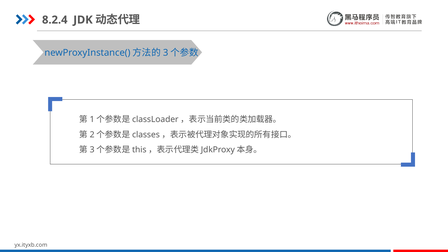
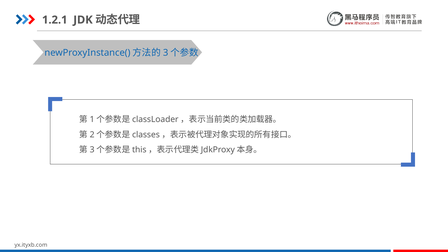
8.2.4: 8.2.4 -> 1.2.1
